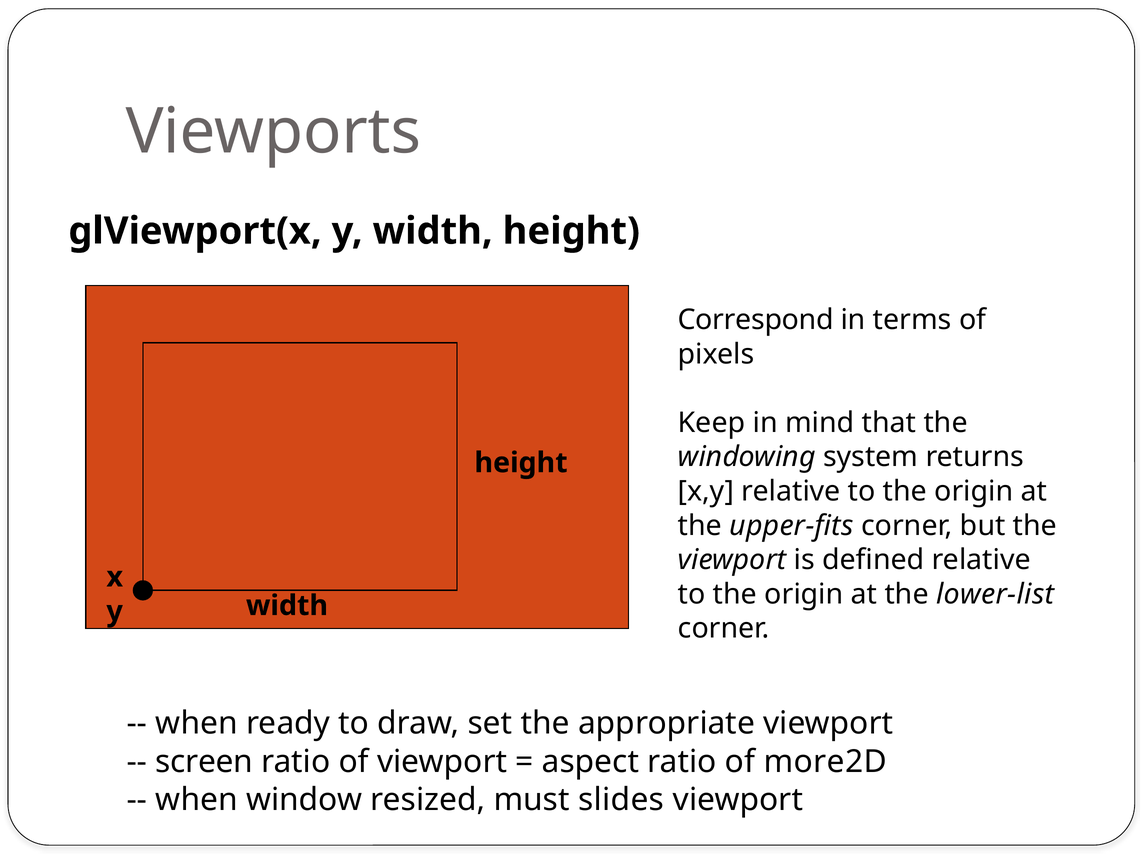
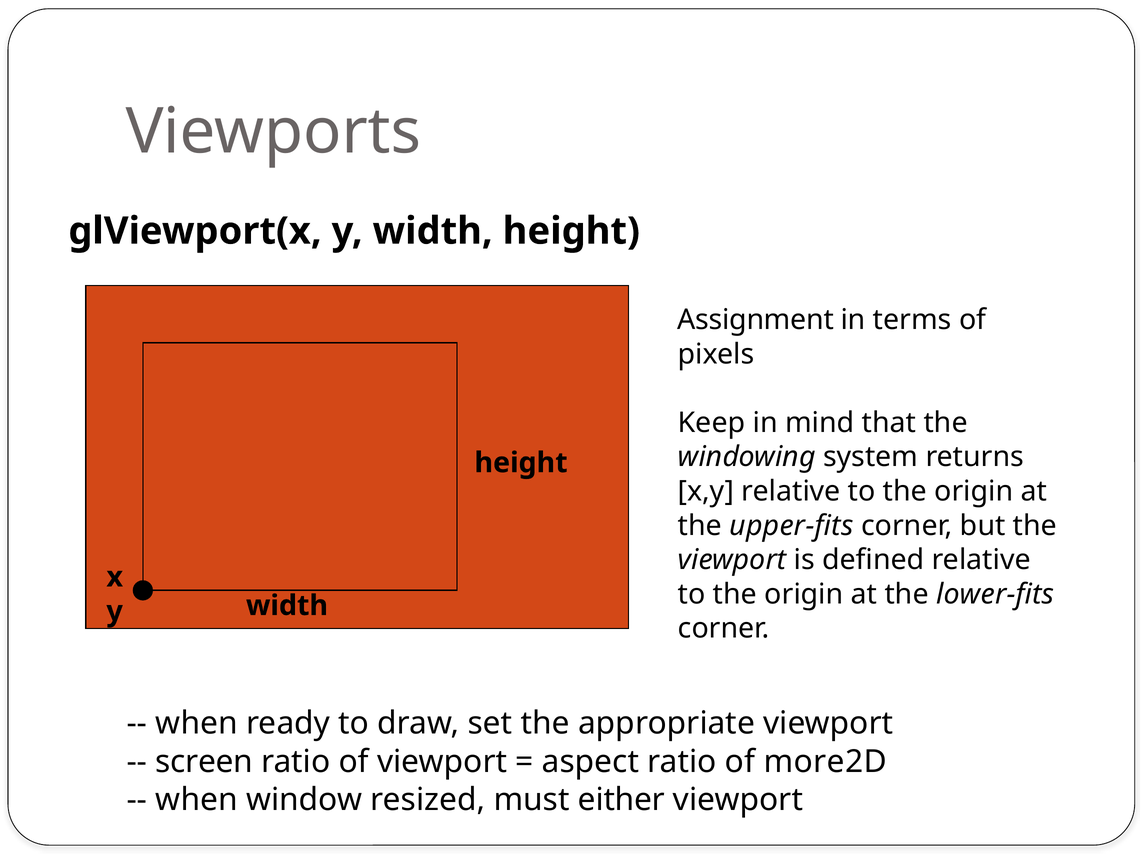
Correspond: Correspond -> Assignment
lower-list: lower-list -> lower-fits
slides: slides -> either
